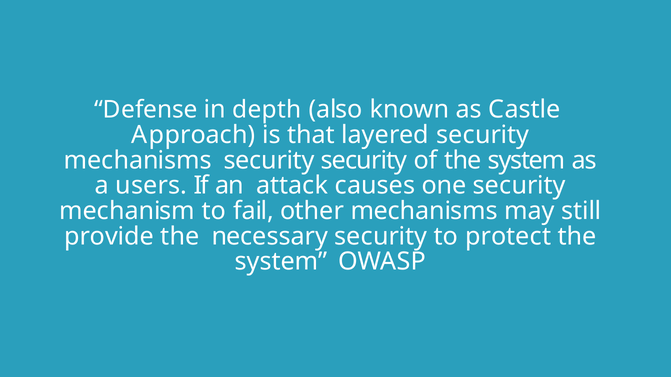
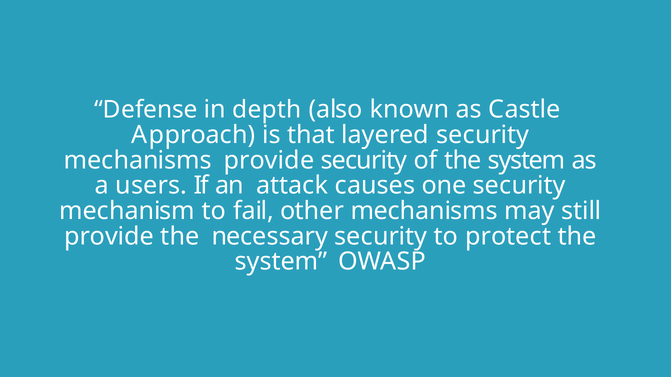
mechanisms security: security -> provide
